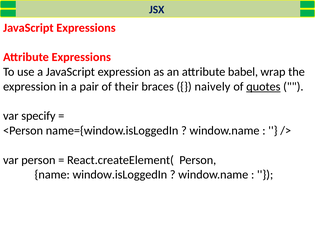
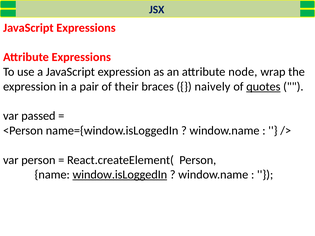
babel: babel -> node
specify: specify -> passed
window.isLoggedIn underline: none -> present
